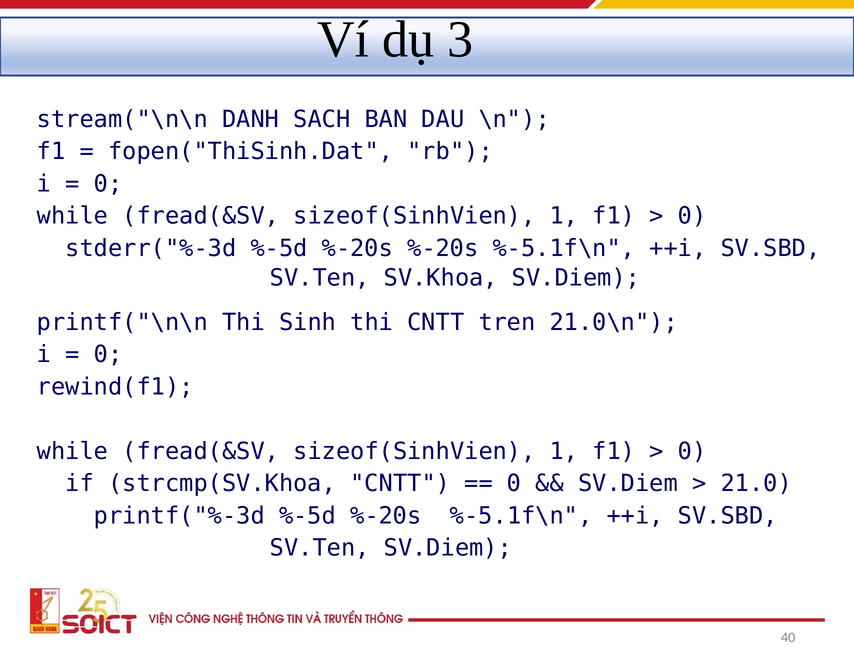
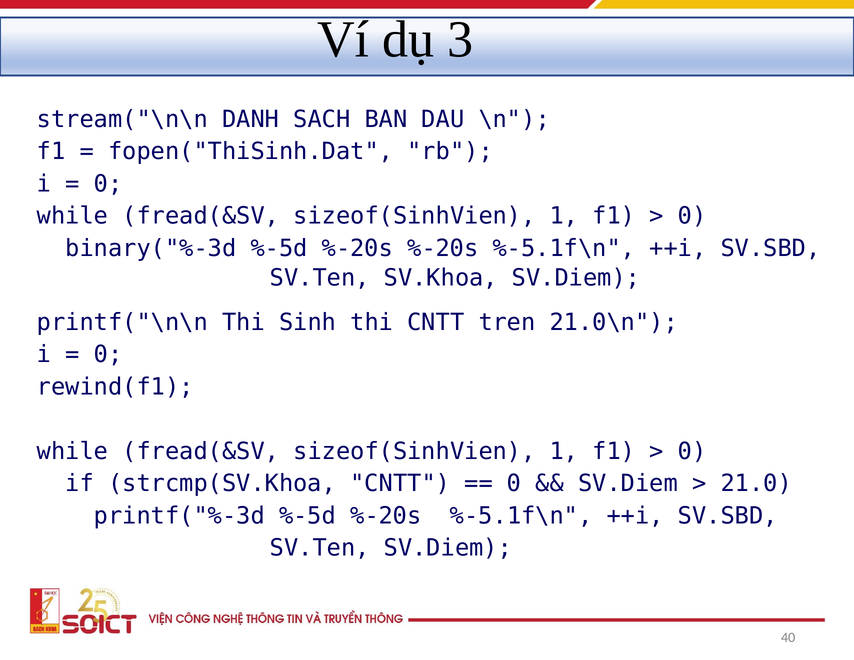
stderr("%-3d: stderr("%-3d -> binary("%-3d
